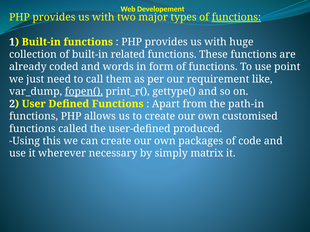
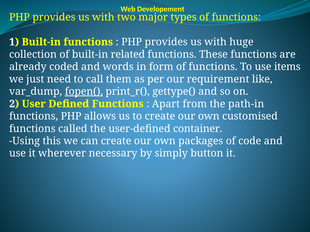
functions at (236, 17) underline: present -> none
point: point -> items
produced: produced -> container
matrix: matrix -> button
